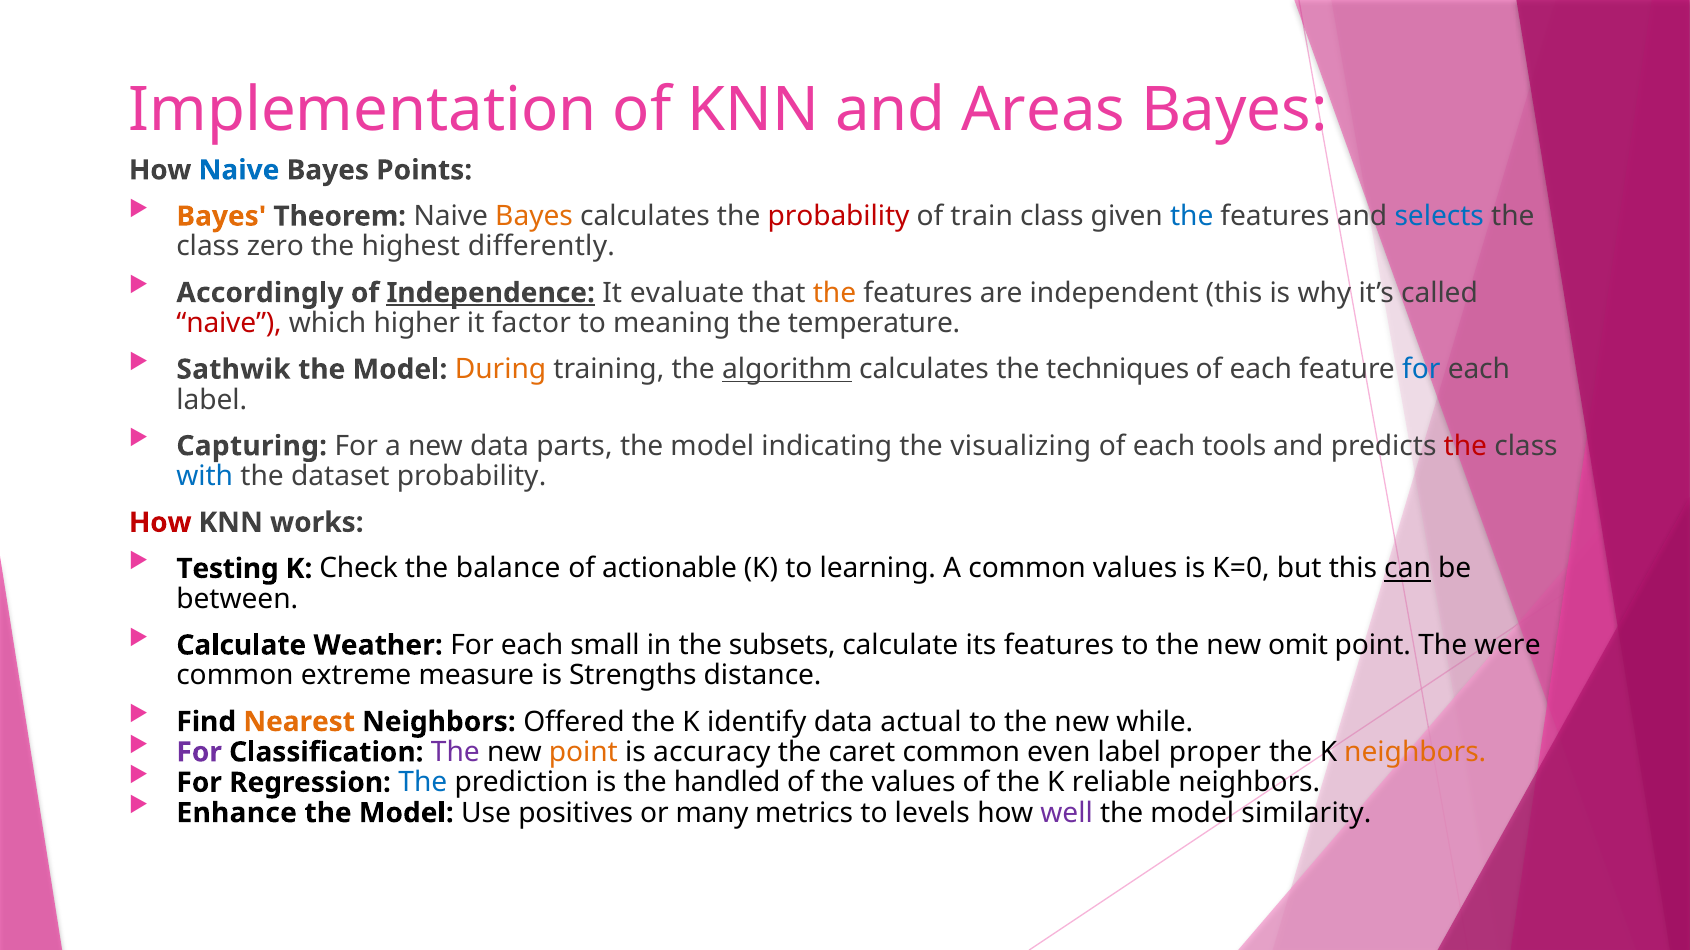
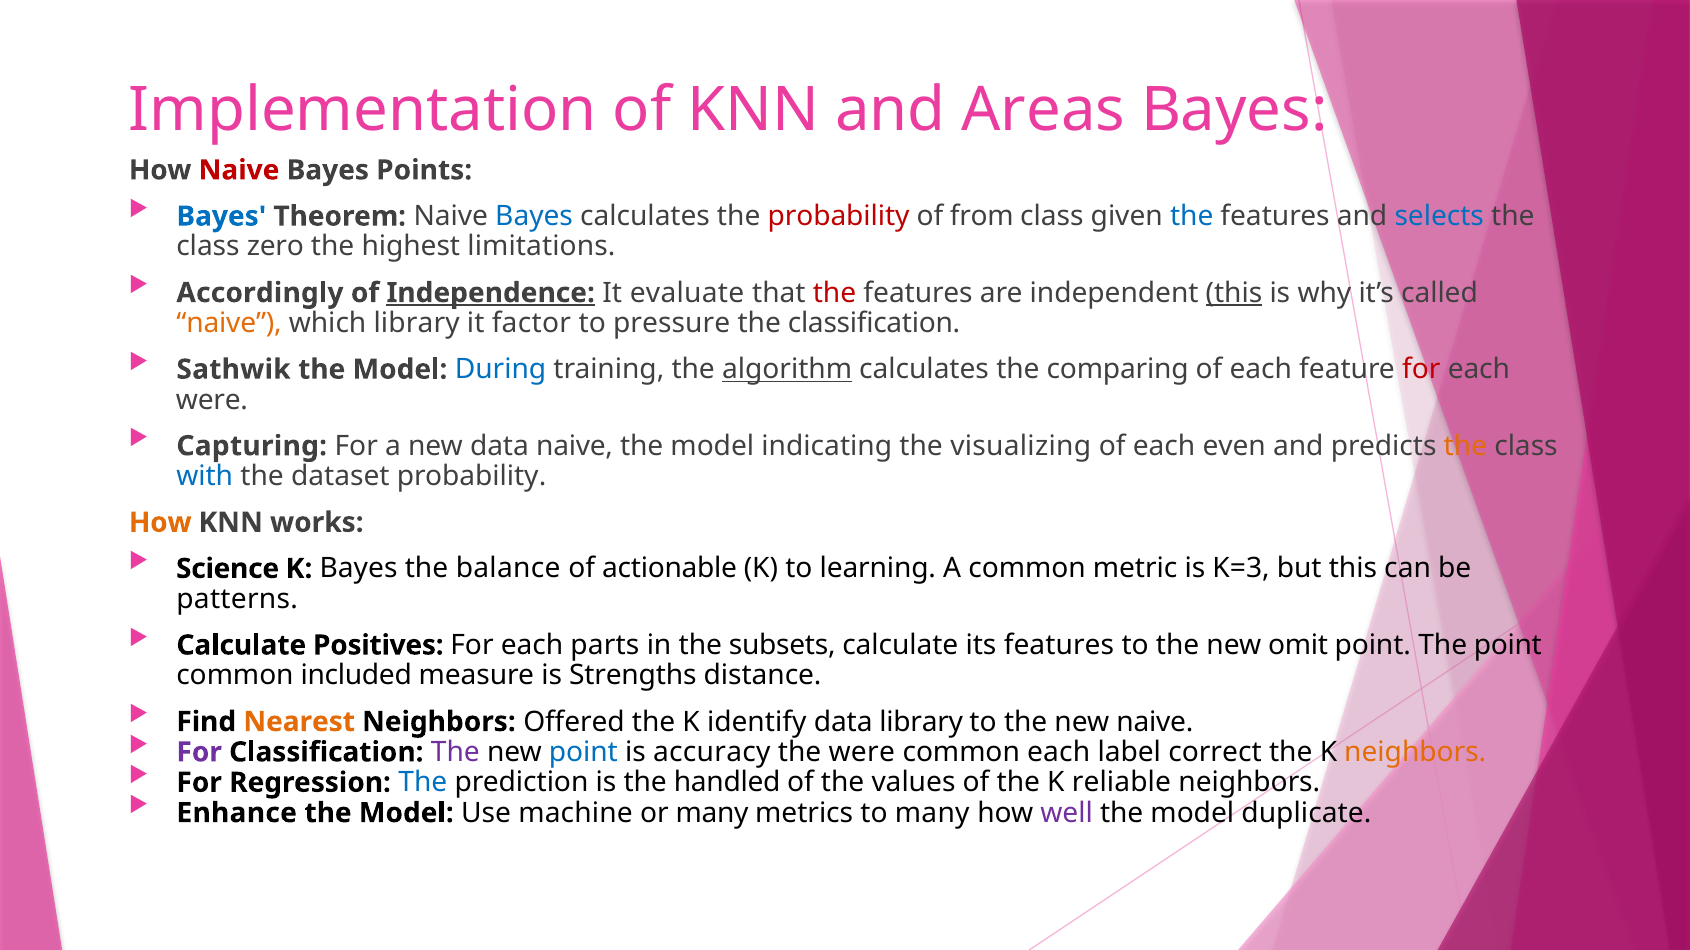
Naive at (239, 170) colour: blue -> red
Bayes at (221, 216) colour: orange -> blue
Bayes at (534, 216) colour: orange -> blue
train: train -> from
differently: differently -> limitations
the at (835, 293) colour: orange -> red
this at (1234, 293) underline: none -> present
naive at (229, 323) colour: red -> orange
which higher: higher -> library
meaning: meaning -> pressure
the temperature: temperature -> classification
During colour: orange -> blue
techniques: techniques -> comparing
for at (1421, 370) colour: blue -> red
label at (212, 400): label -> were
data parts: parts -> naive
tools: tools -> even
the at (1465, 446) colour: red -> orange
How at (160, 523) colour: red -> orange
Testing: Testing -> Science
K Check: Check -> Bayes
common values: values -> metric
K=0: K=0 -> K=3
can underline: present -> none
between: between -> patterns
Weather: Weather -> Positives
small: small -> parts
The were: were -> point
extreme: extreme -> included
data actual: actual -> library
new while: while -> naive
point at (583, 753) colour: orange -> blue
the caret: caret -> were
common even: even -> each
proper: proper -> correct
positives: positives -> machine
to levels: levels -> many
similarity: similarity -> duplicate
